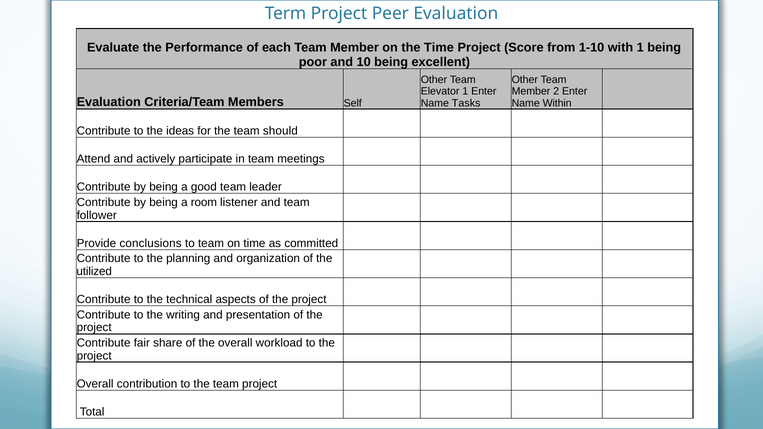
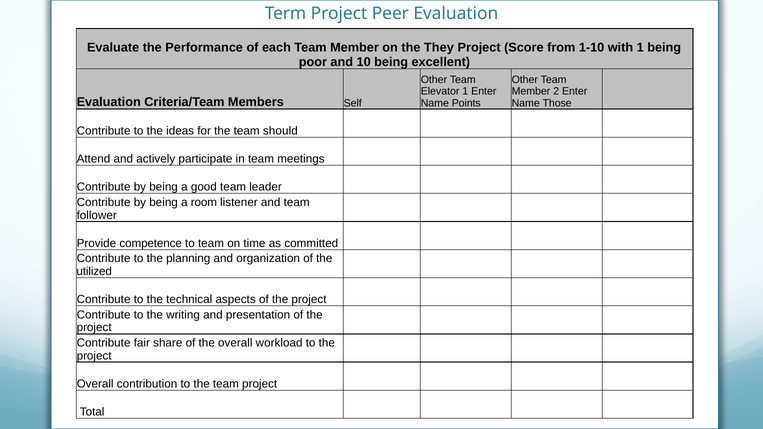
the Time: Time -> They
Tasks: Tasks -> Points
Within: Within -> Those
conclusions: conclusions -> competence
